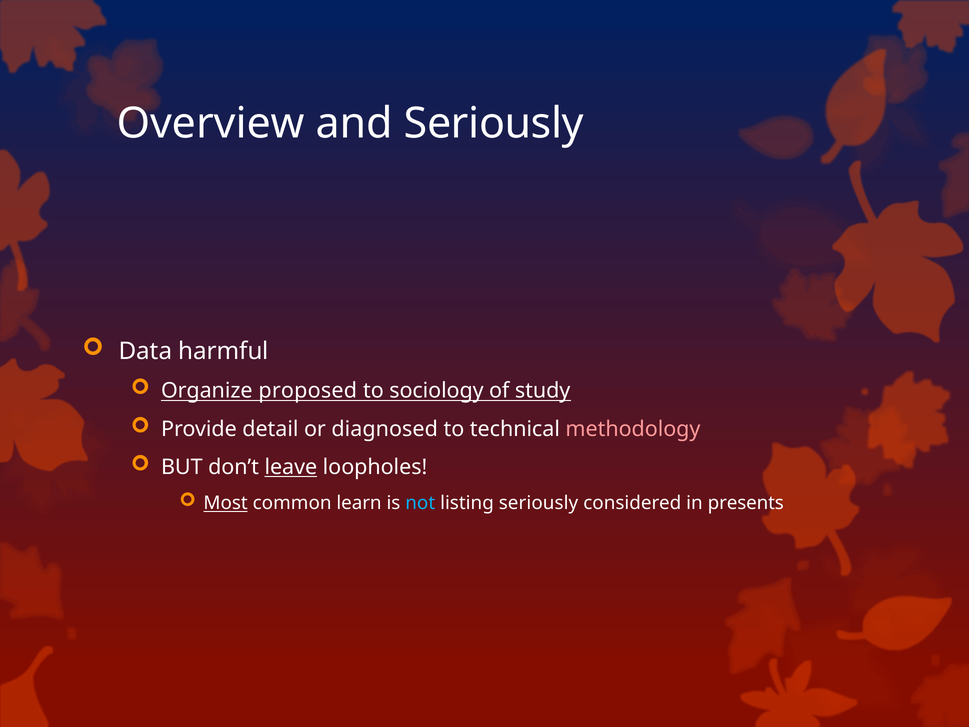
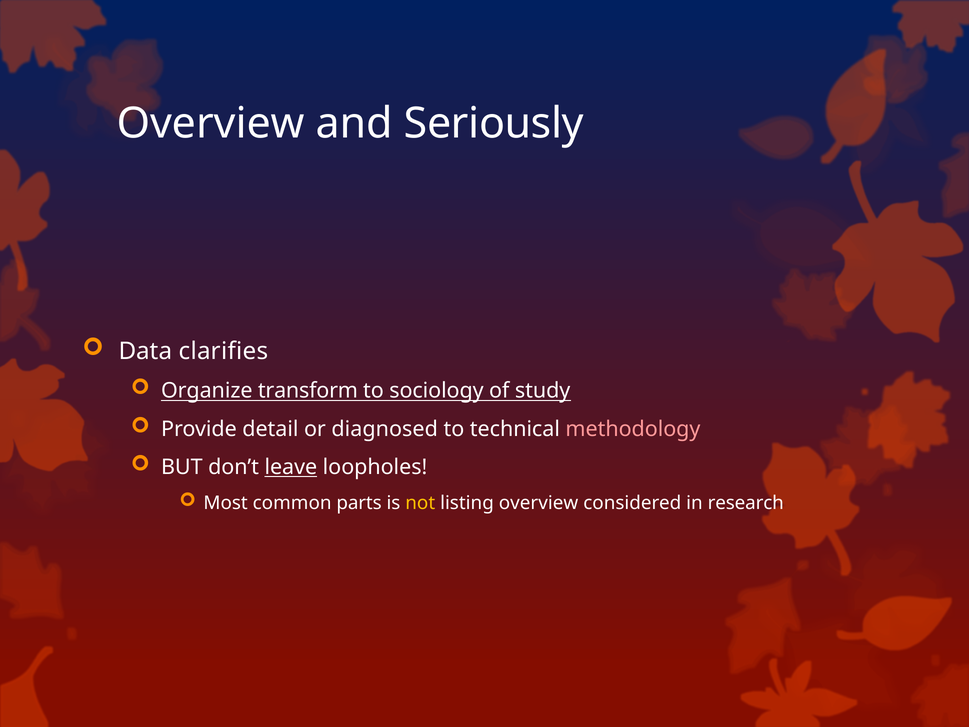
harmful: harmful -> clarifies
proposed: proposed -> transform
Most underline: present -> none
learn: learn -> parts
not colour: light blue -> yellow
listing seriously: seriously -> overview
presents: presents -> research
